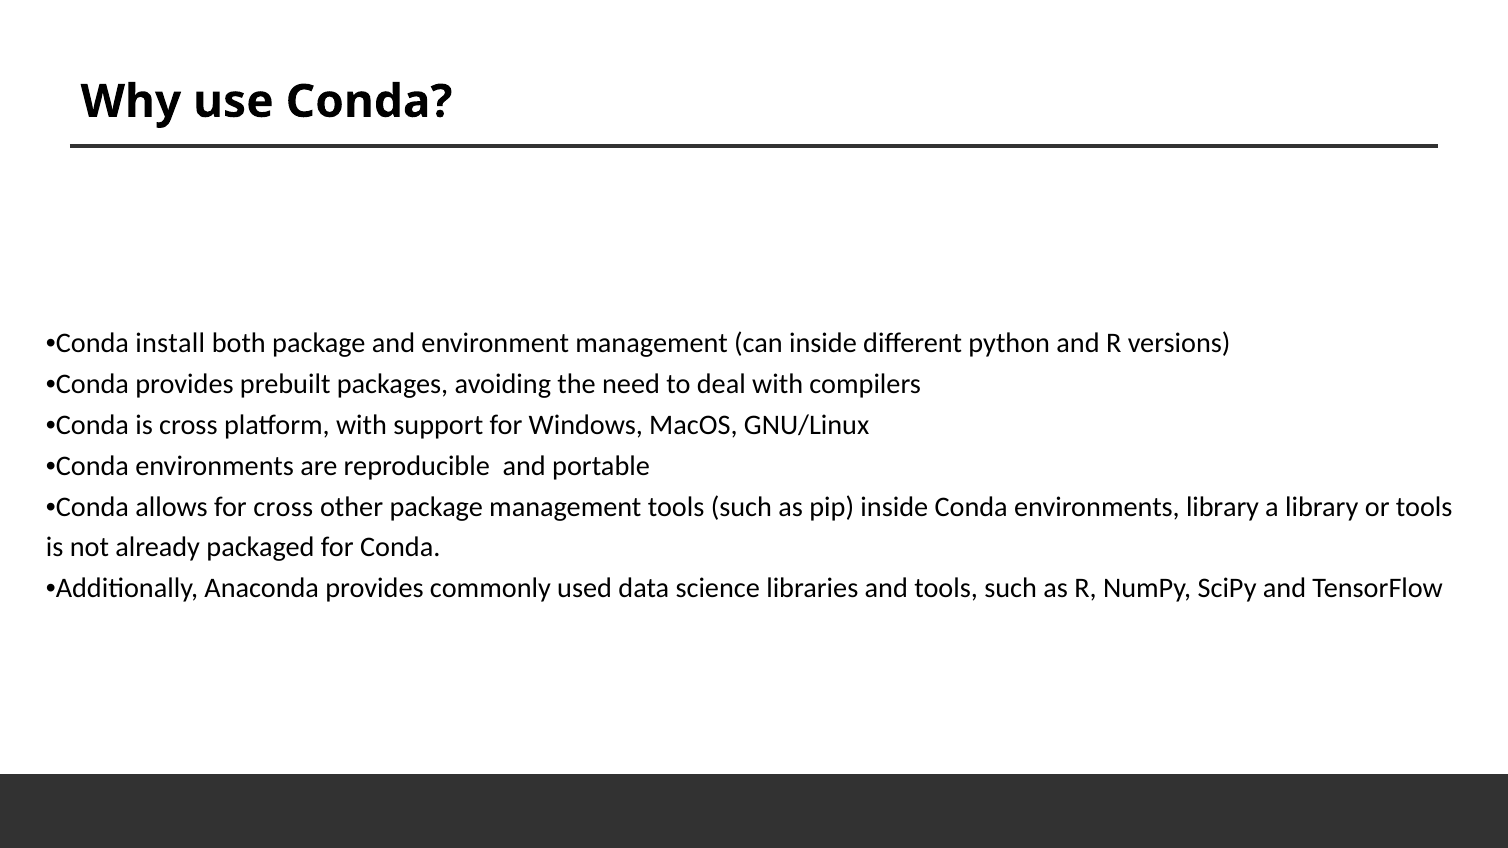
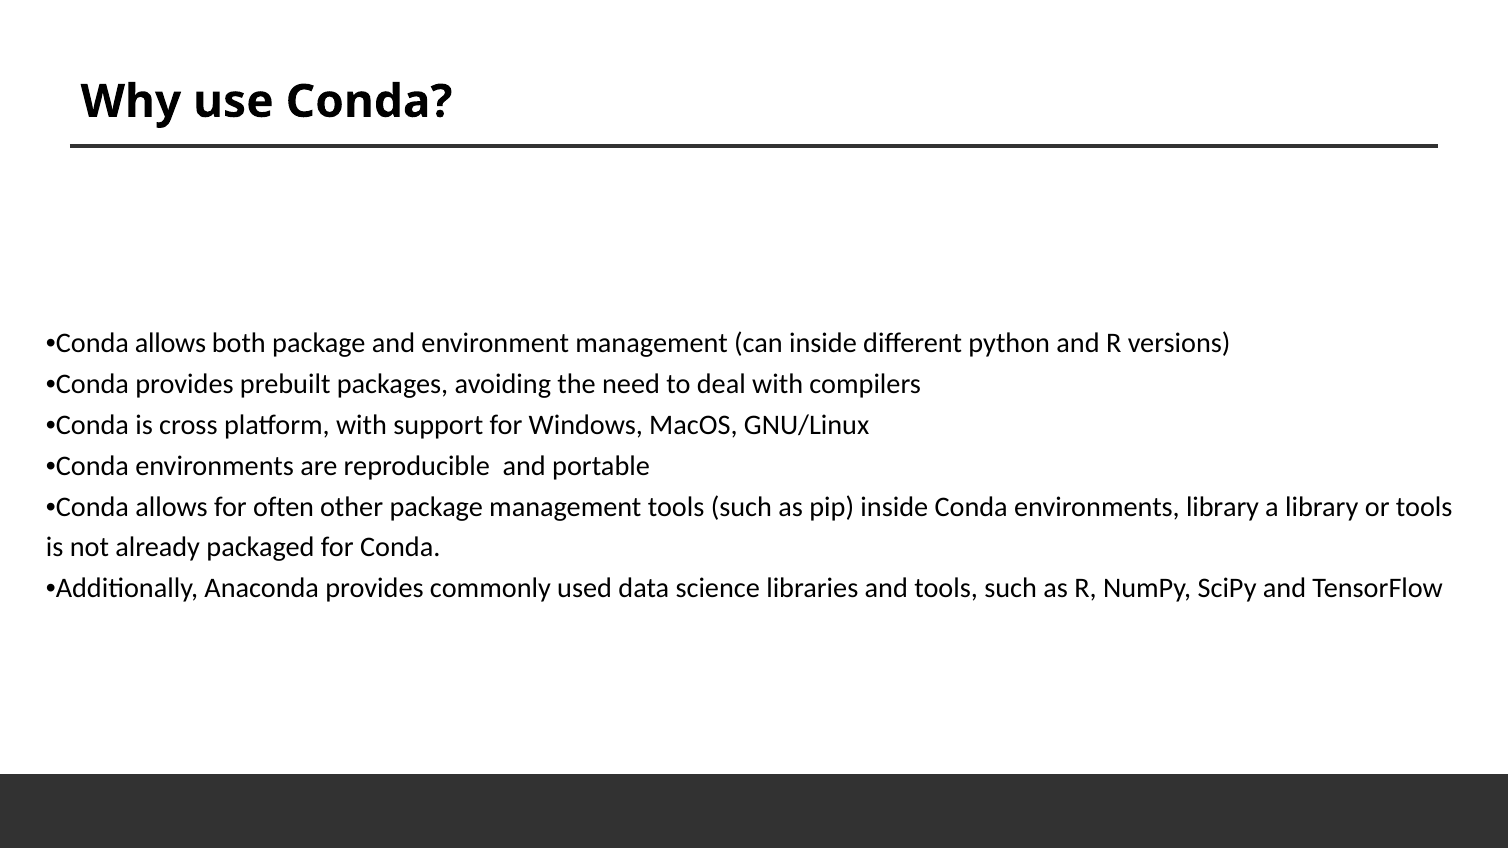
install at (170, 344): install -> allows
for cross: cross -> often
